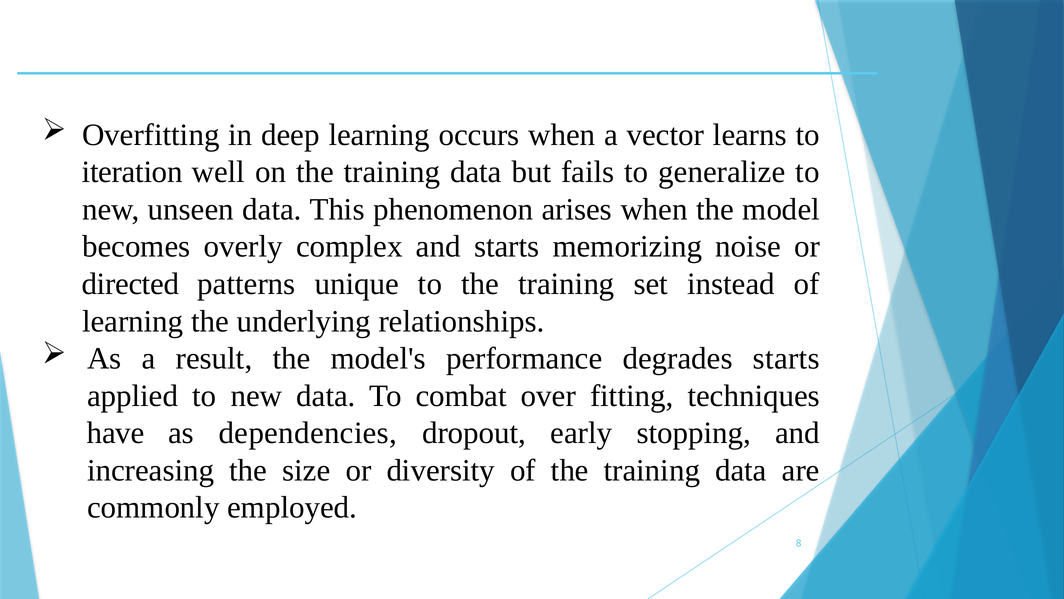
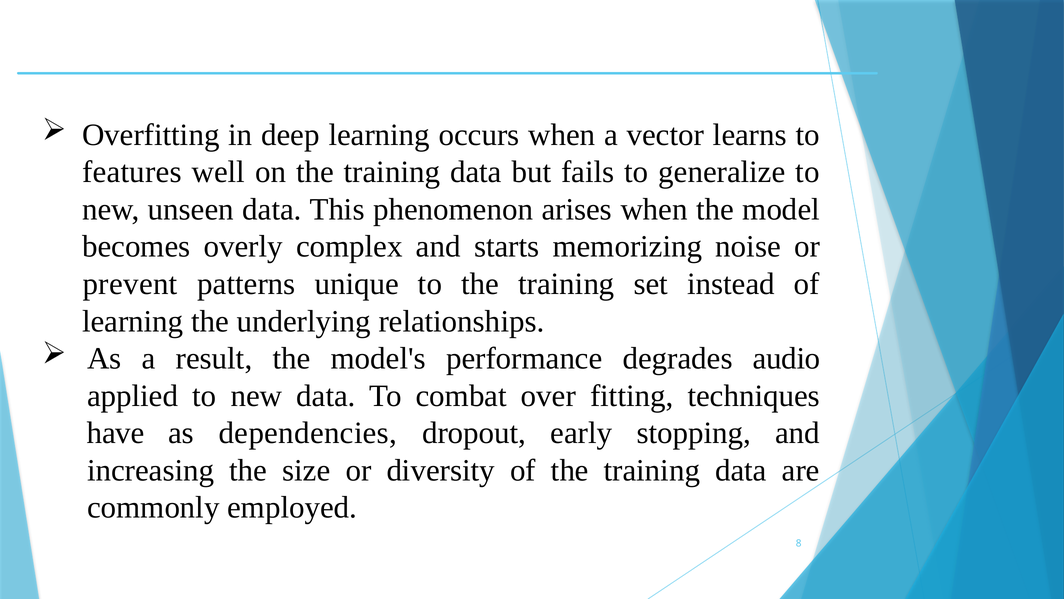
iteration: iteration -> features
directed: directed -> prevent
degrades starts: starts -> audio
